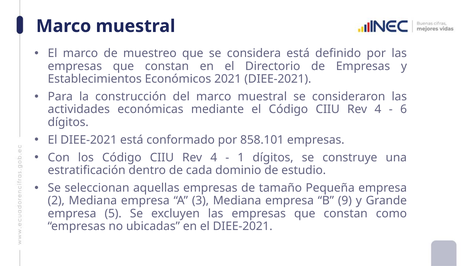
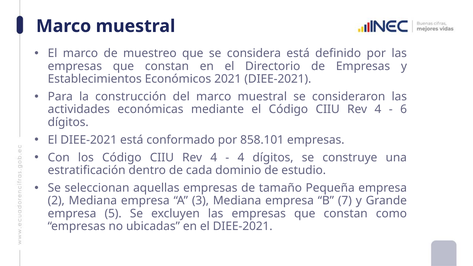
1 at (241, 158): 1 -> 4
9: 9 -> 7
